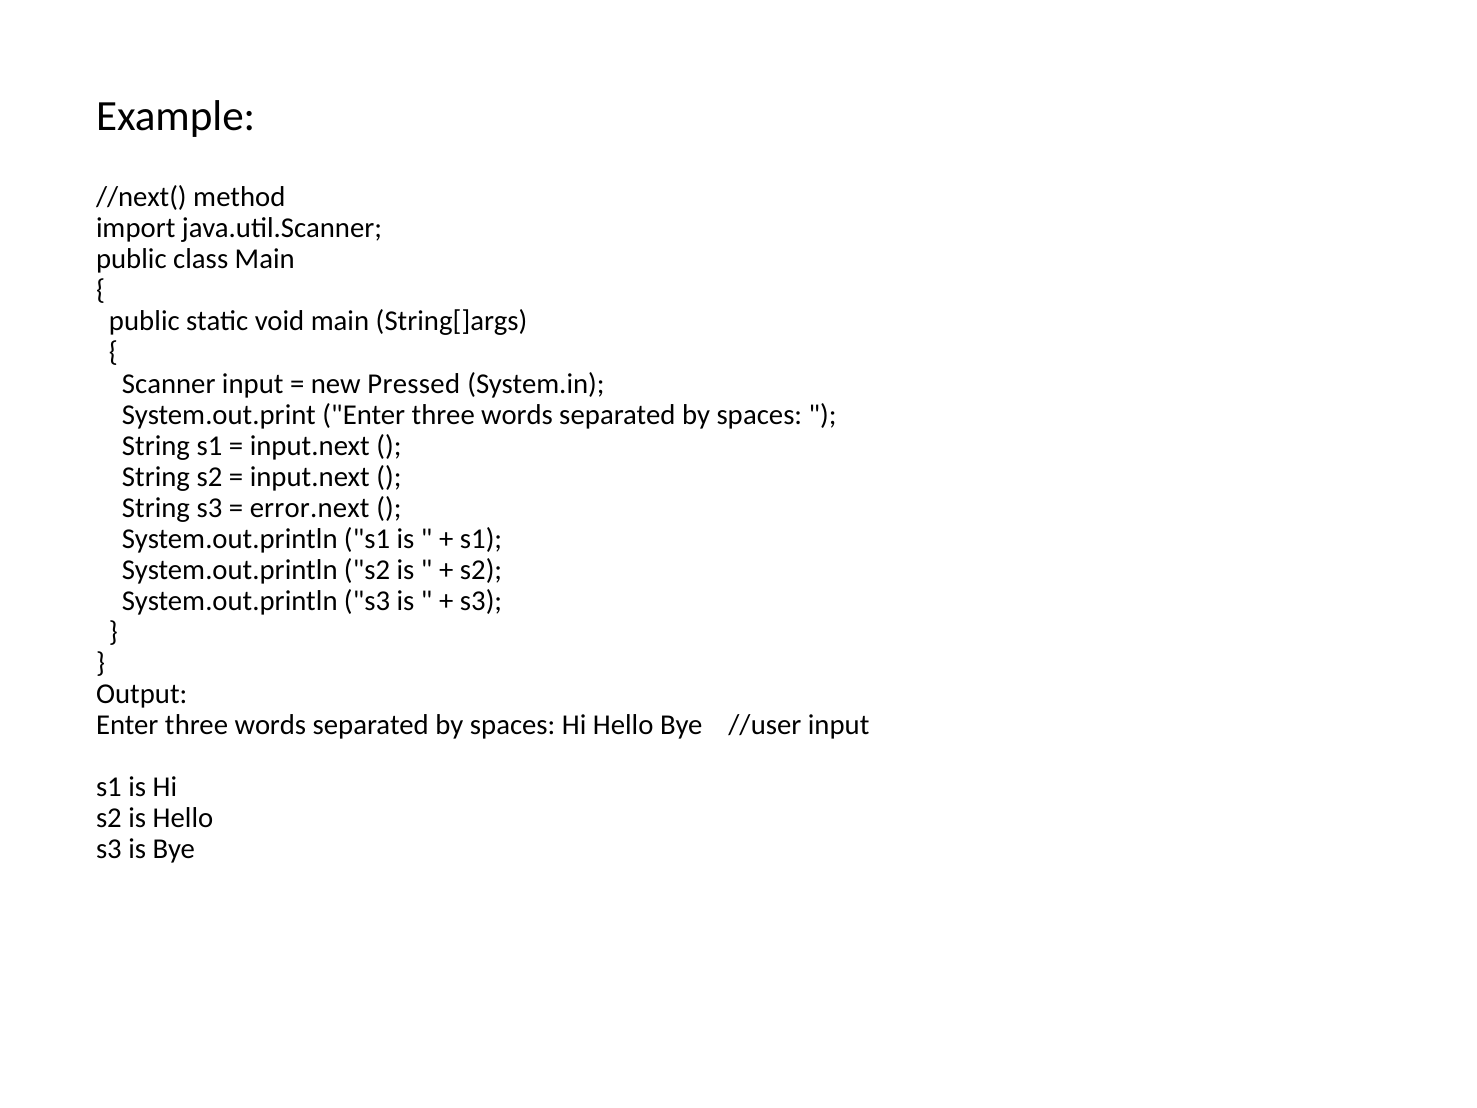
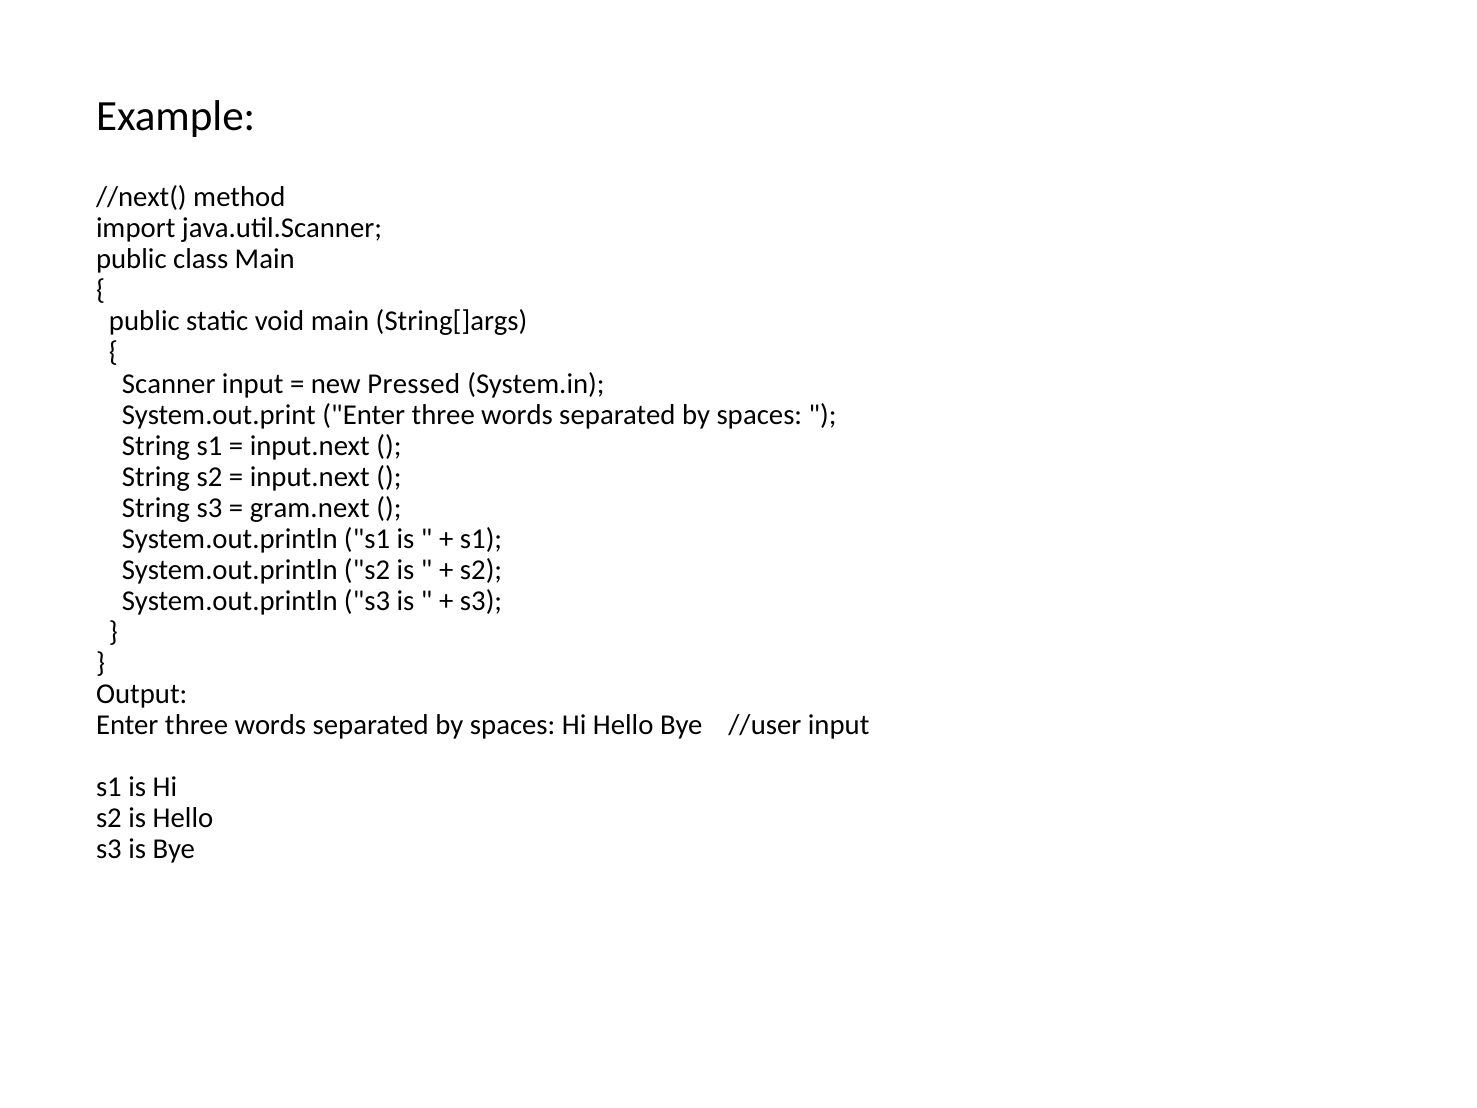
error.next: error.next -> gram.next
